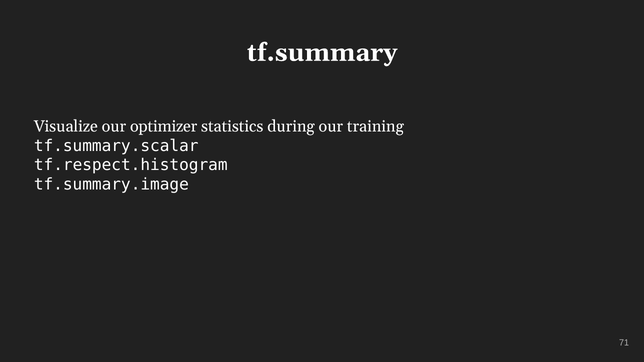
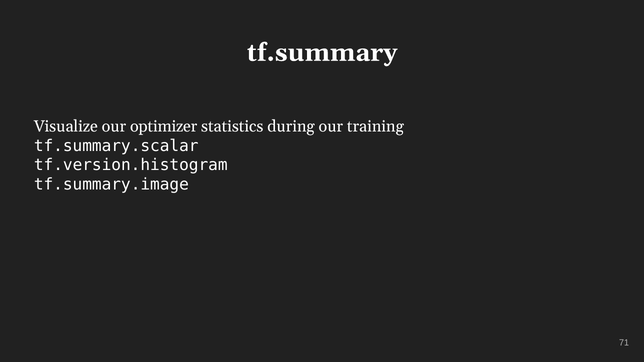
tf.respect.histogram: tf.respect.histogram -> tf.version.histogram
